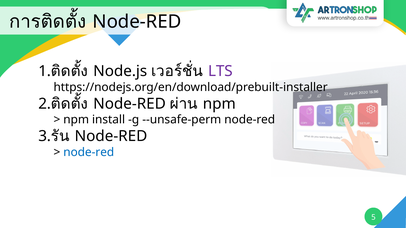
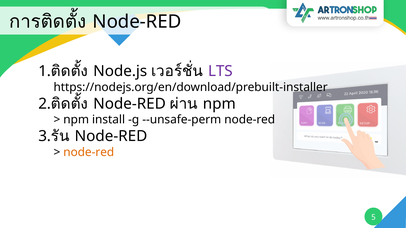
node-red at (89, 152) colour: blue -> orange
